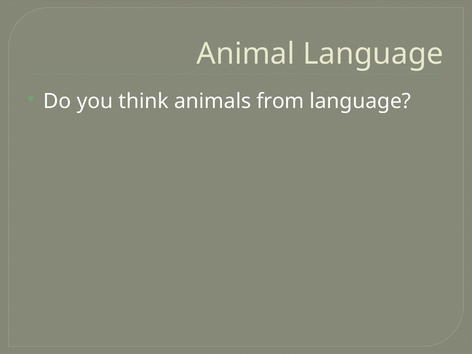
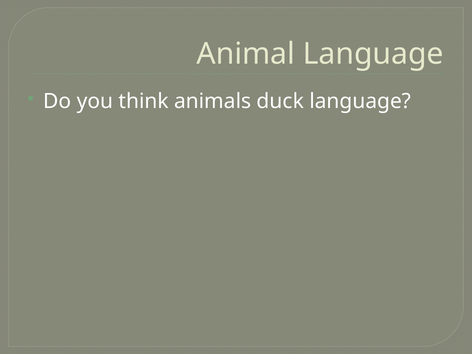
from: from -> duck
